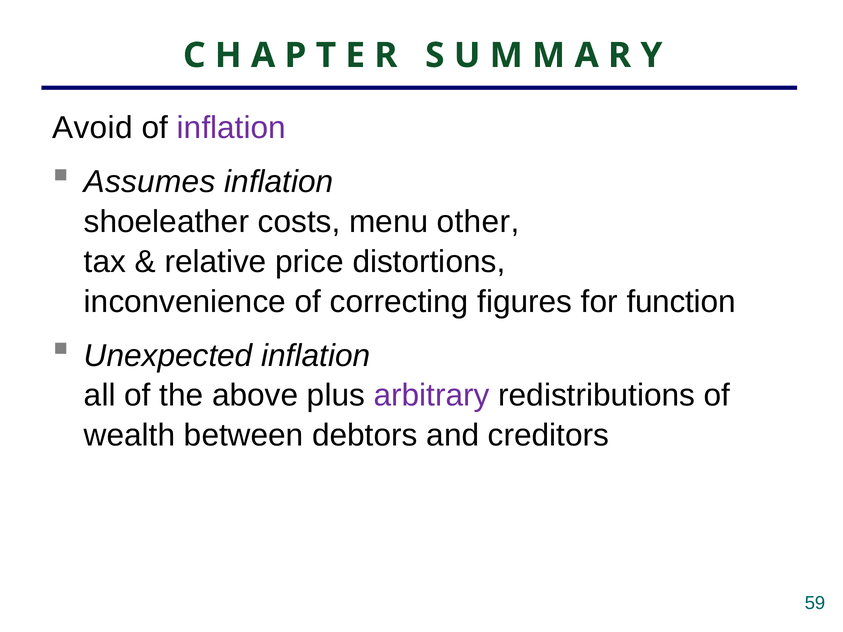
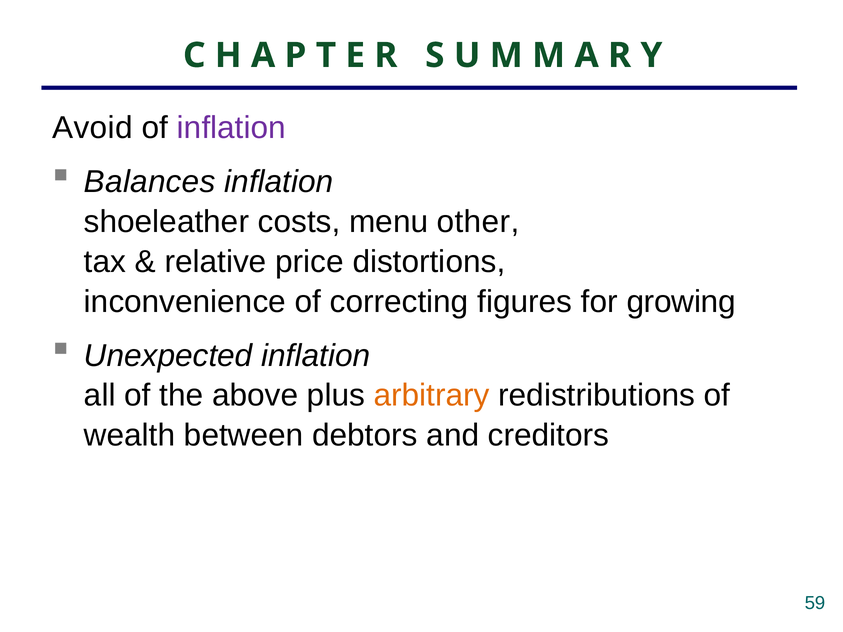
Assumes: Assumes -> Balances
function: function -> growing
arbitrary colour: purple -> orange
